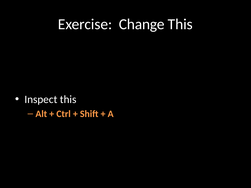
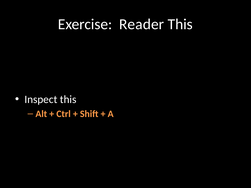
Change: Change -> Reader
